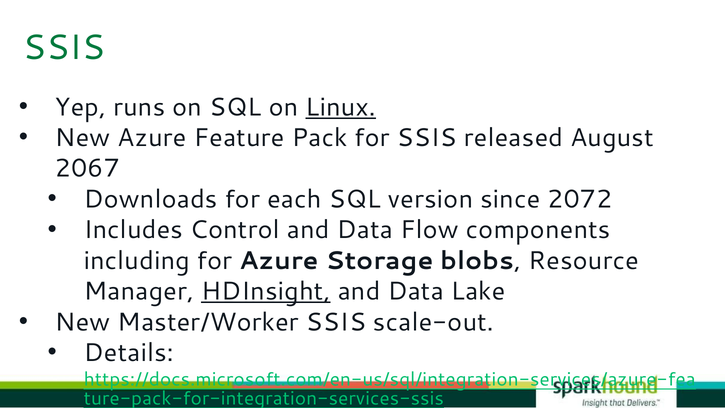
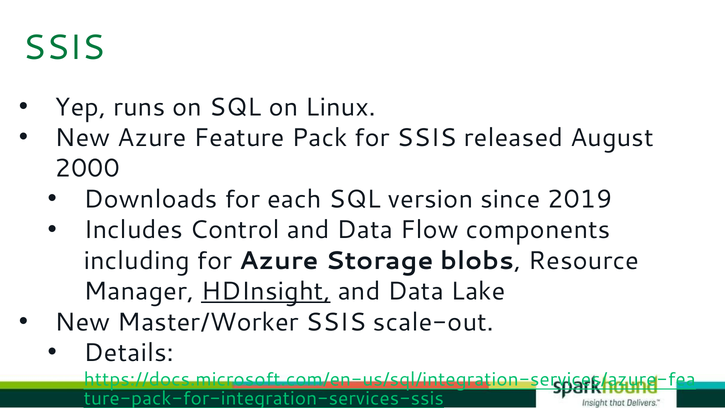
Linux underline: present -> none
2067: 2067 -> 2000
2072: 2072 -> 2019
